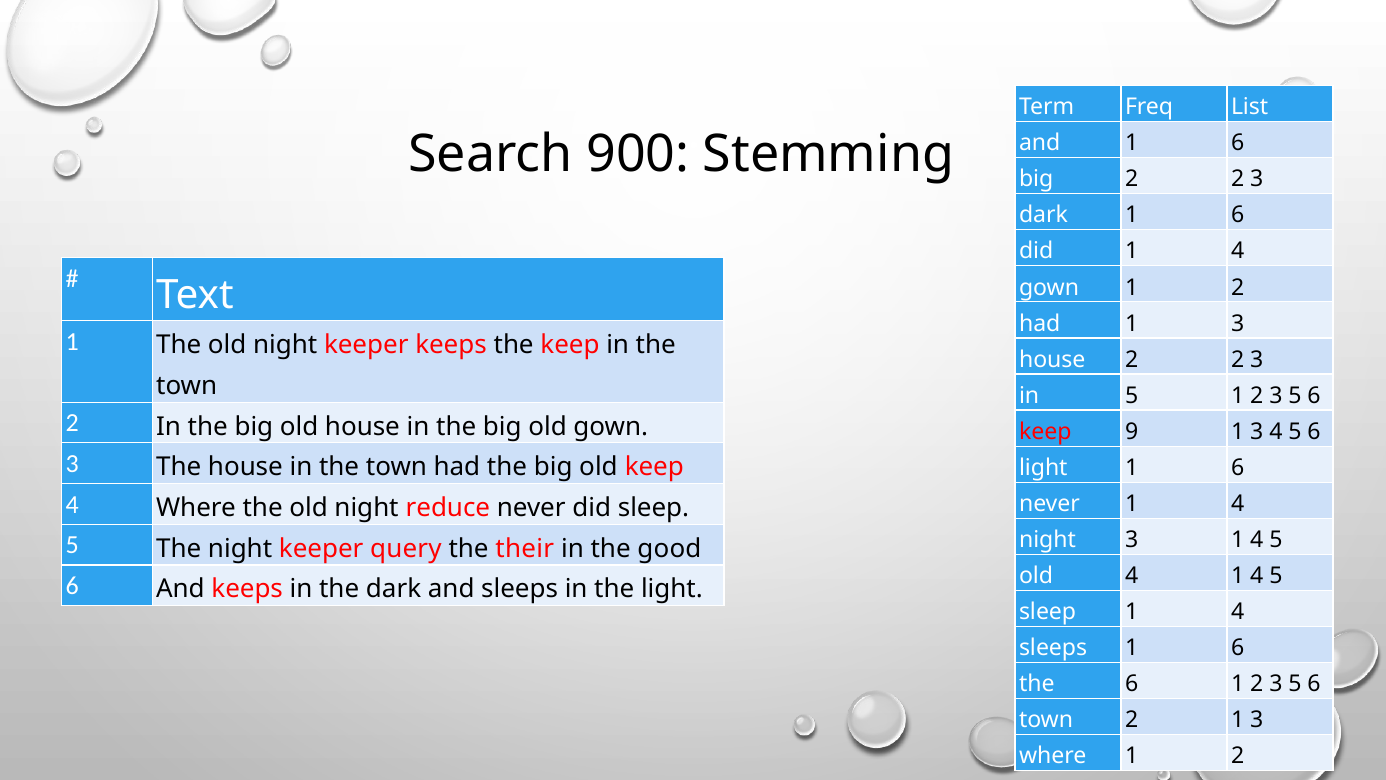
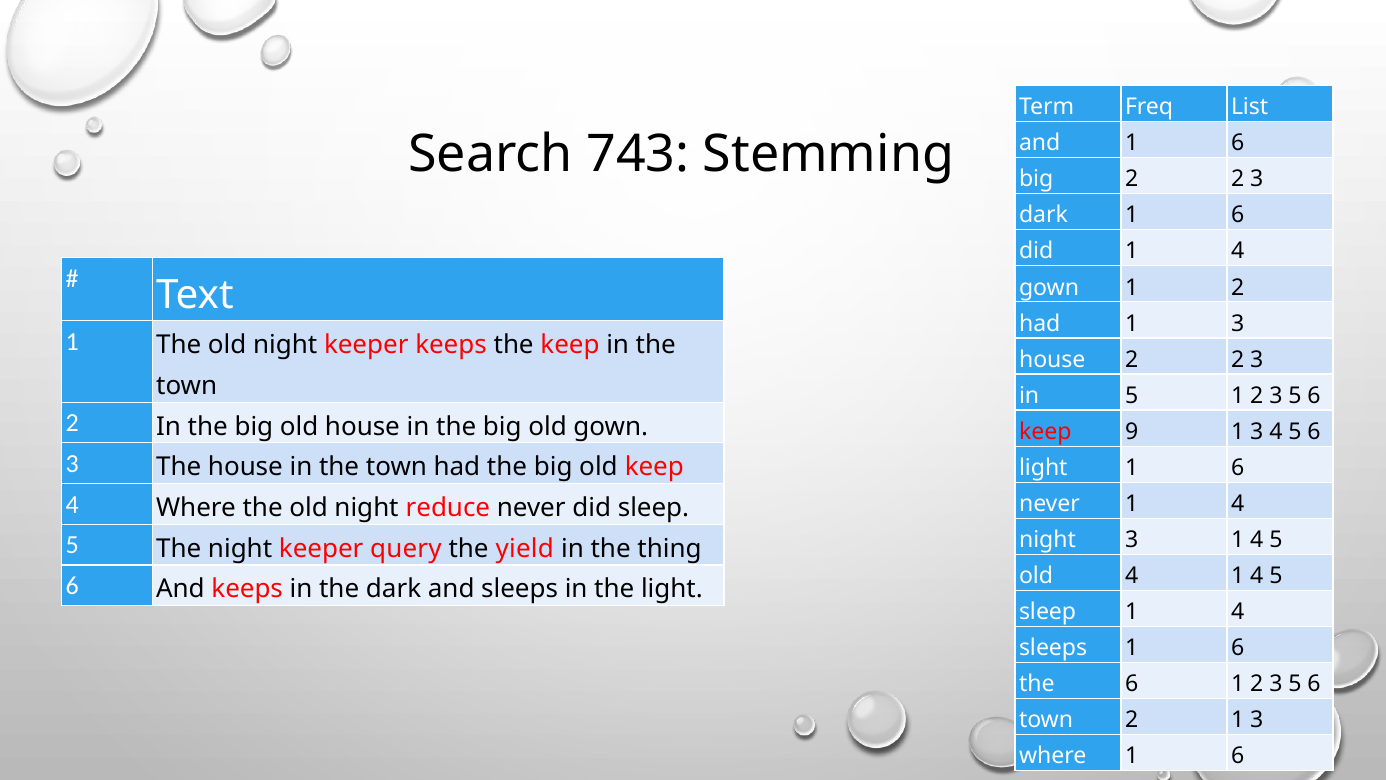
900: 900 -> 743
their: their -> yield
good: good -> thing
where 1 2: 2 -> 6
